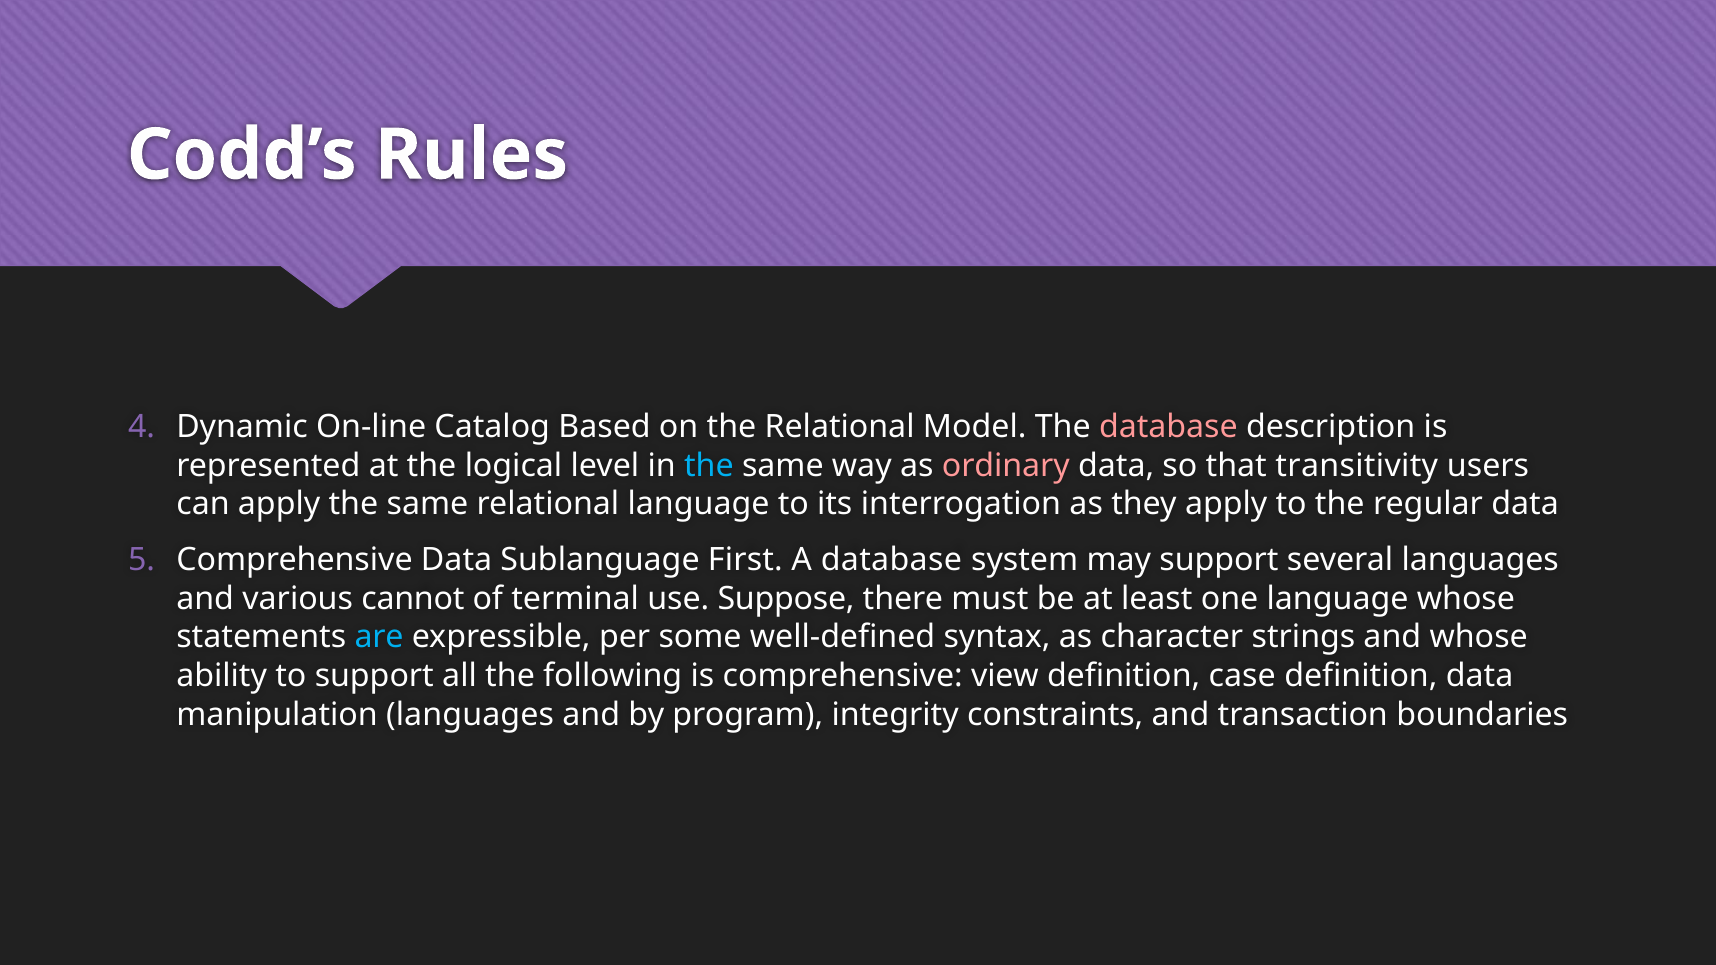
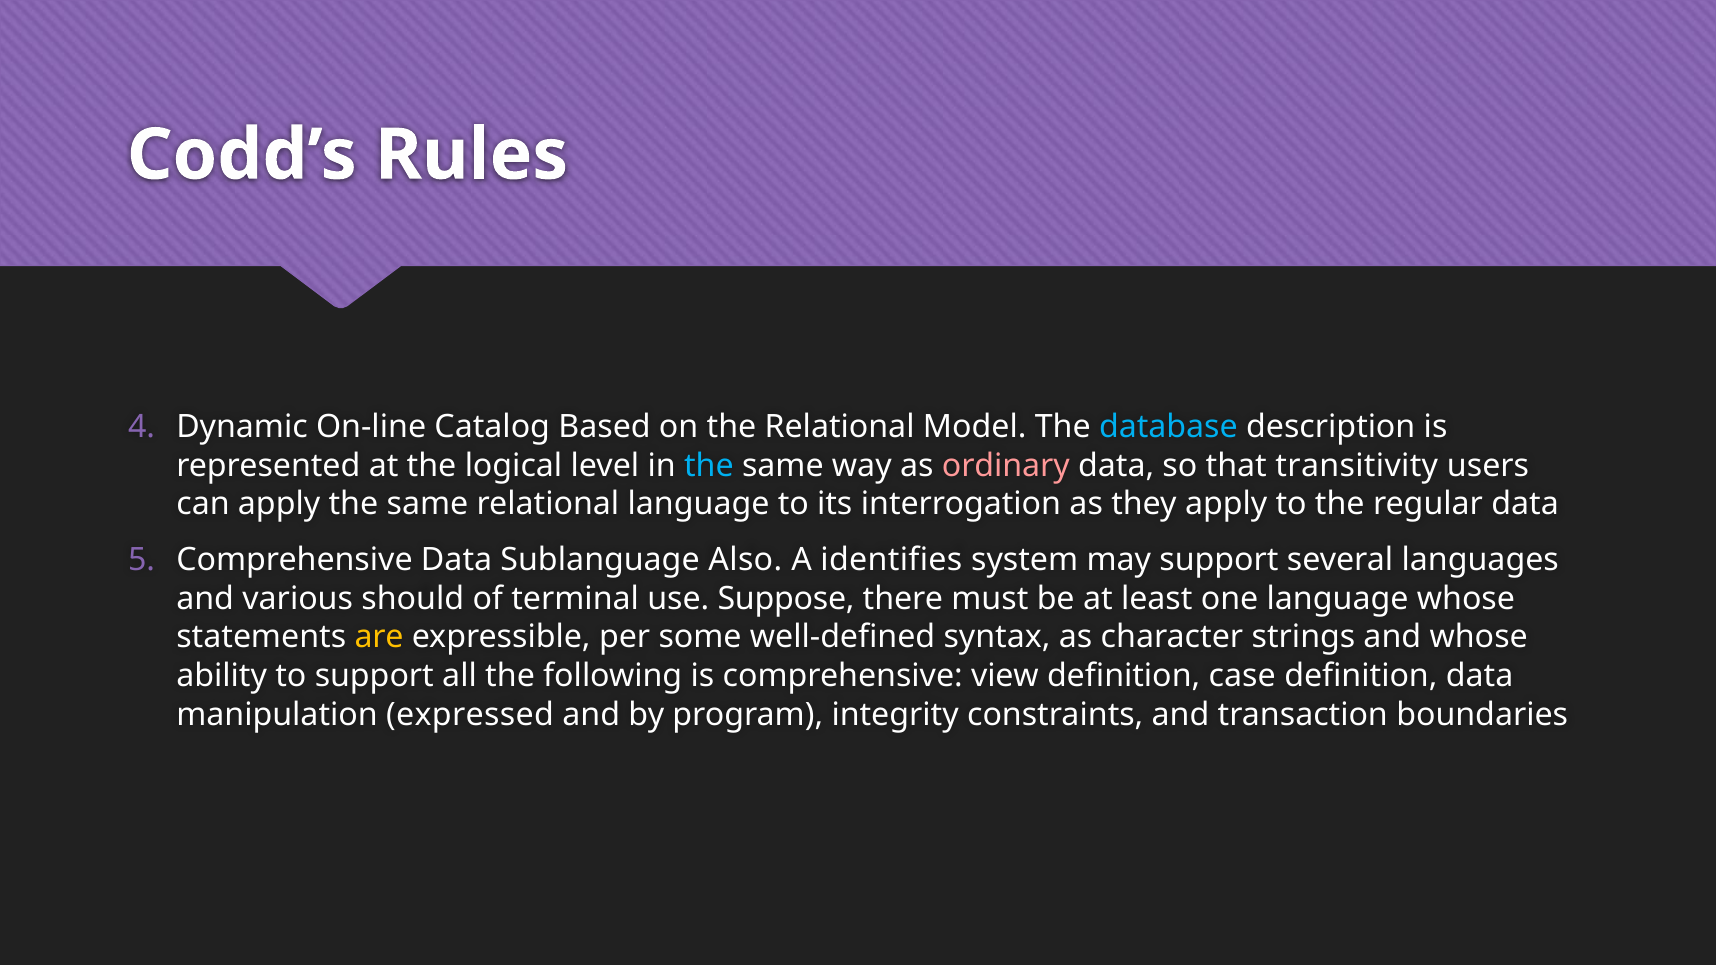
database at (1168, 427) colour: pink -> light blue
First: First -> Also
A database: database -> identifies
cannot: cannot -> should
are colour: light blue -> yellow
manipulation languages: languages -> expressed
